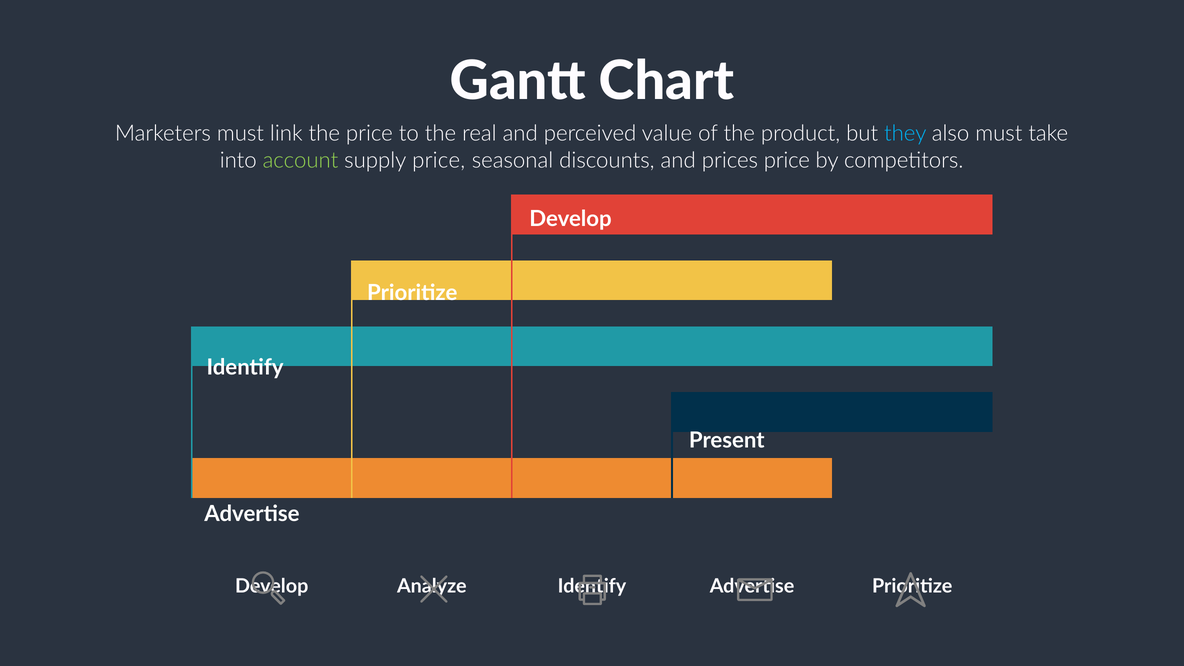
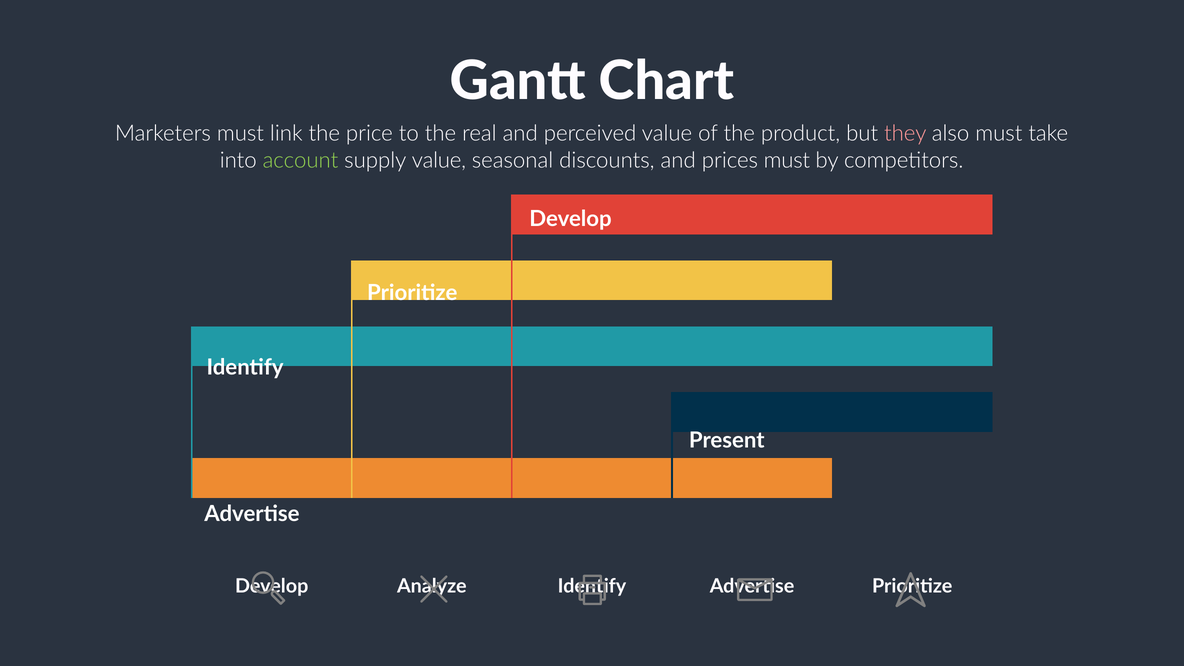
they colour: light blue -> pink
supply price: price -> value
prices price: price -> must
